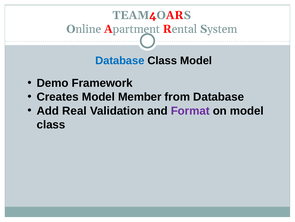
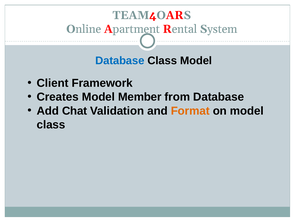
Demo: Demo -> Client
Real: Real -> Chat
Format colour: purple -> orange
